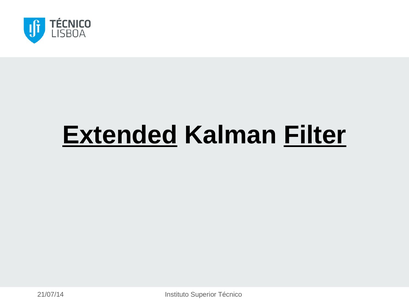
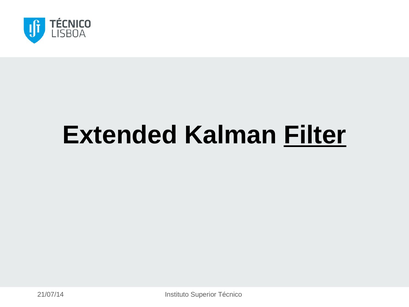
Extended underline: present -> none
